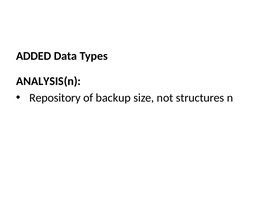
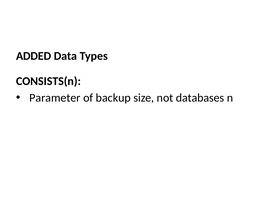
ANALYSIS(n: ANALYSIS(n -> CONSISTS(n
Repository: Repository -> Parameter
structures: structures -> databases
